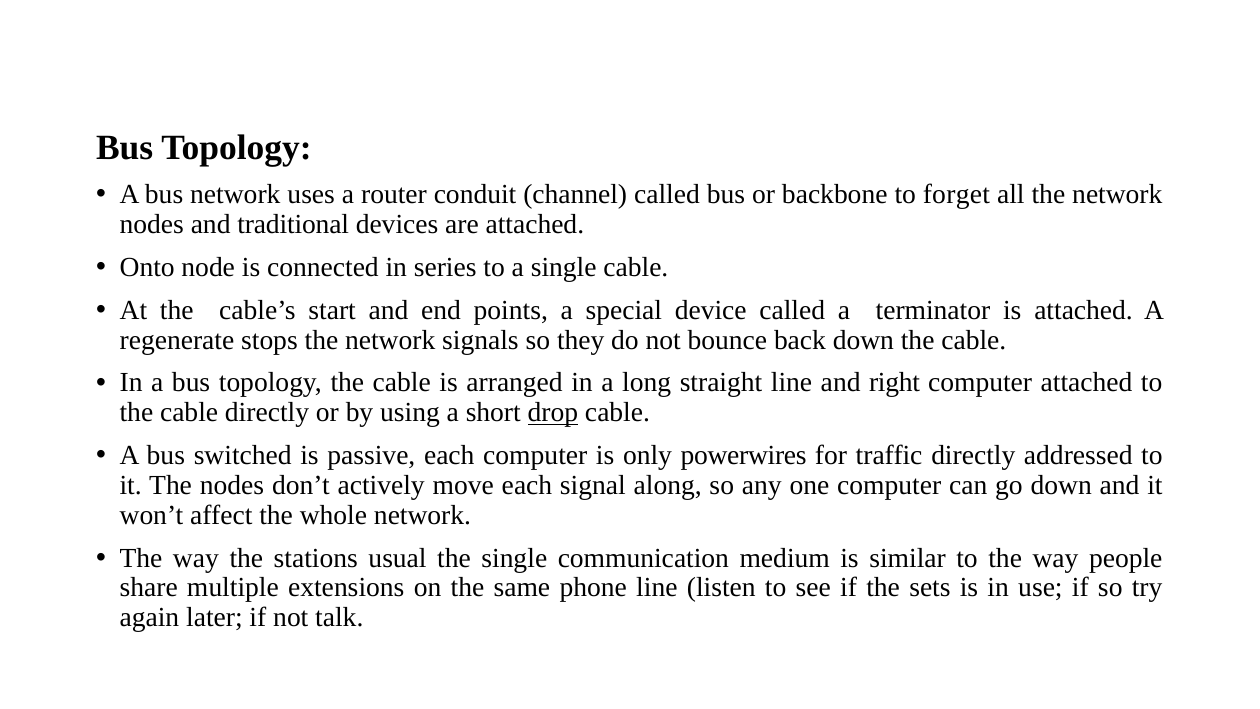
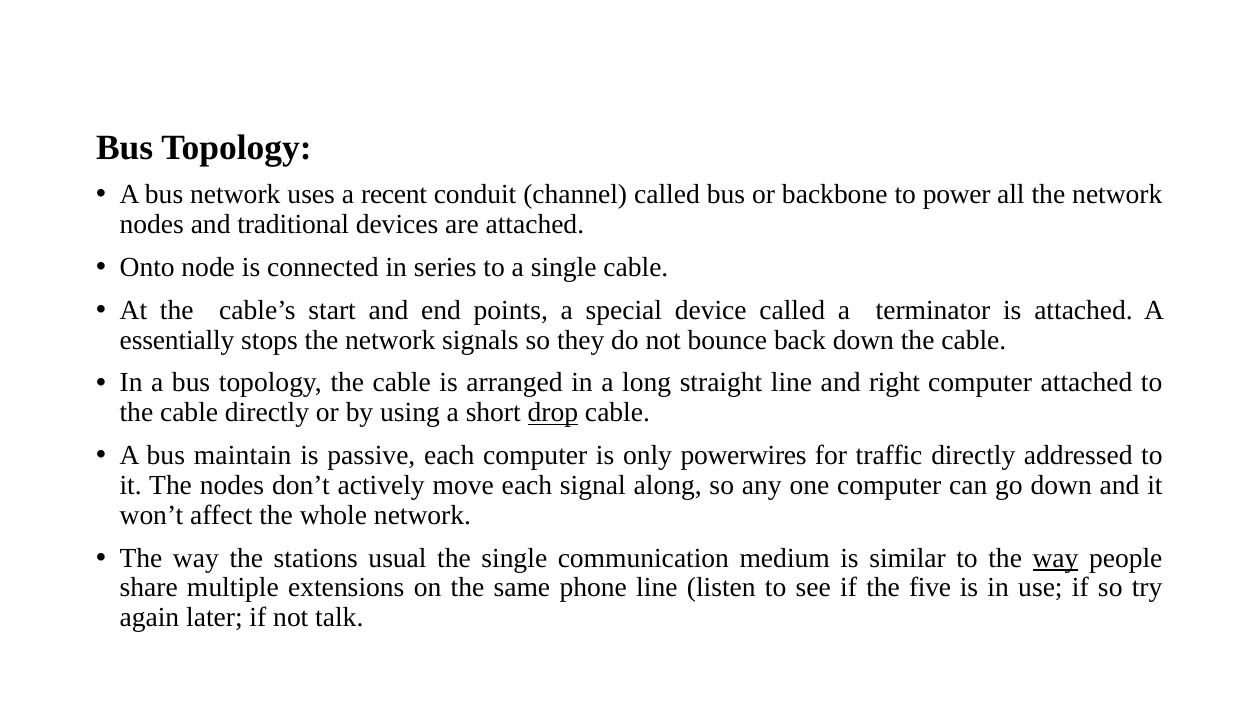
router: router -> recent
forget: forget -> power
regenerate: regenerate -> essentially
switched: switched -> maintain
way at (1055, 558) underline: none -> present
sets: sets -> five
